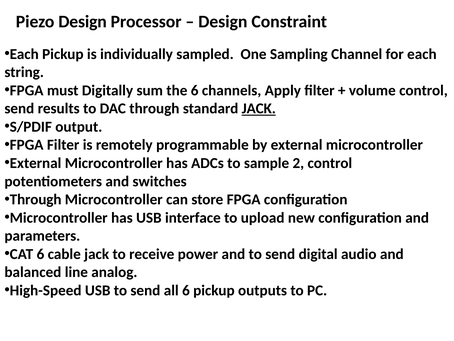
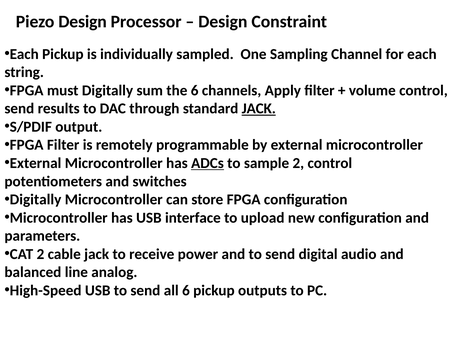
ADCs underline: none -> present
Through at (36, 199): Through -> Digitally
CAT 6: 6 -> 2
